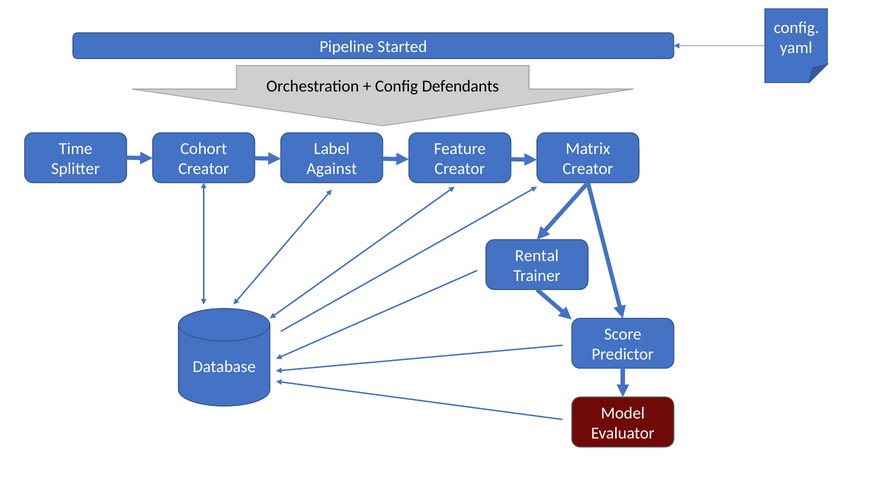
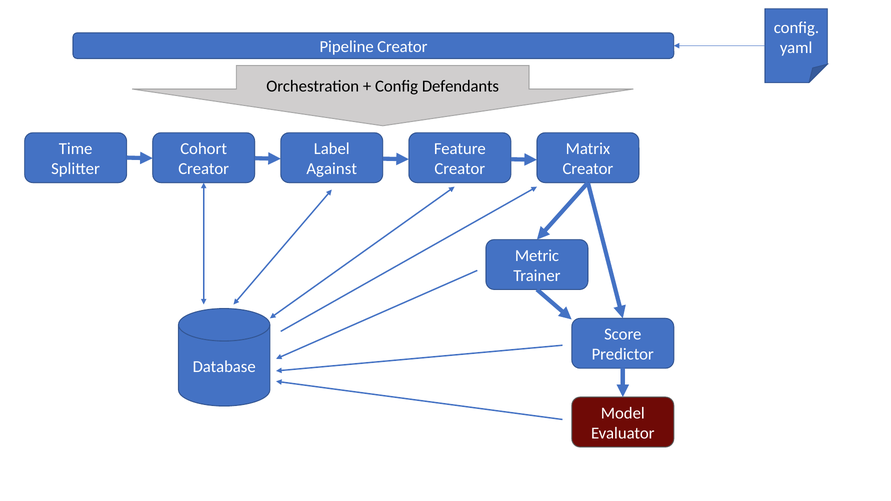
Pipeline Started: Started -> Creator
Rental: Rental -> Metric
